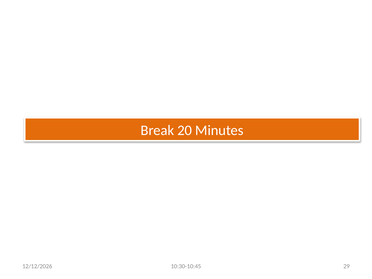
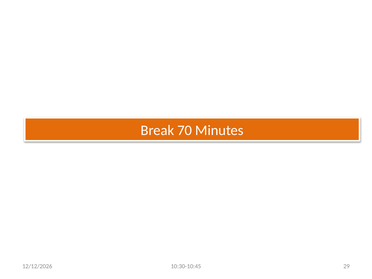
20: 20 -> 70
